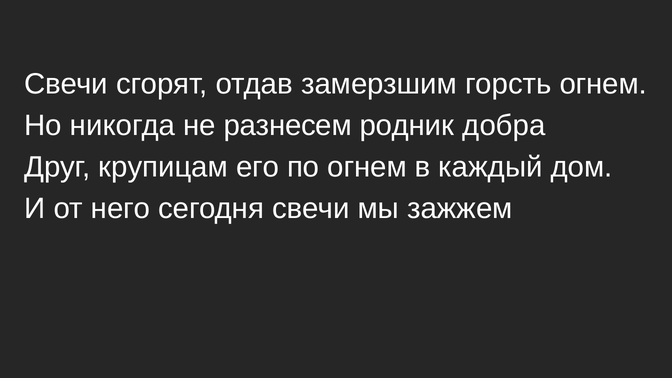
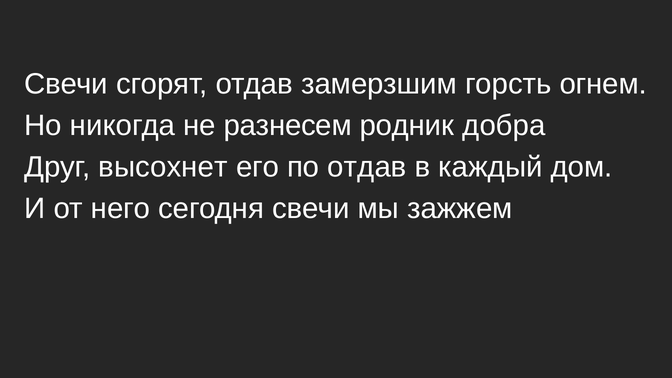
крупицам: крупицам -> высохнет
по огнем: огнем -> отдав
